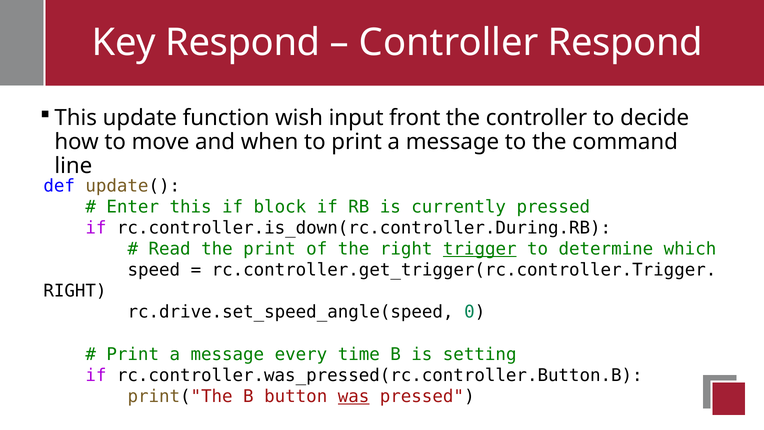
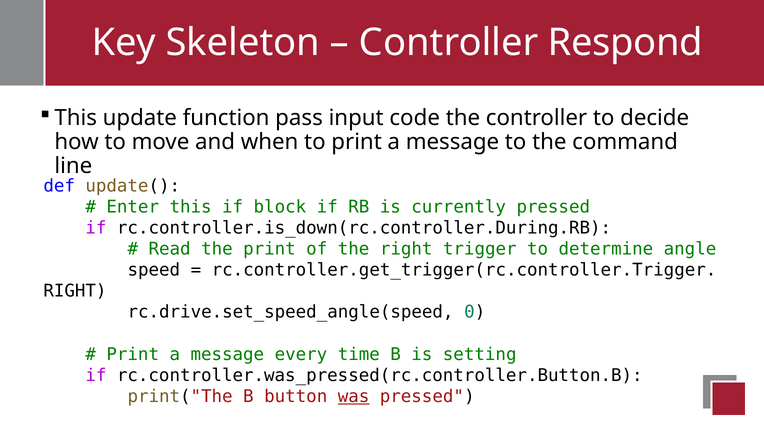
Key Respond: Respond -> Skeleton
wish: wish -> pass
front: front -> code
trigger underline: present -> none
which: which -> angle
